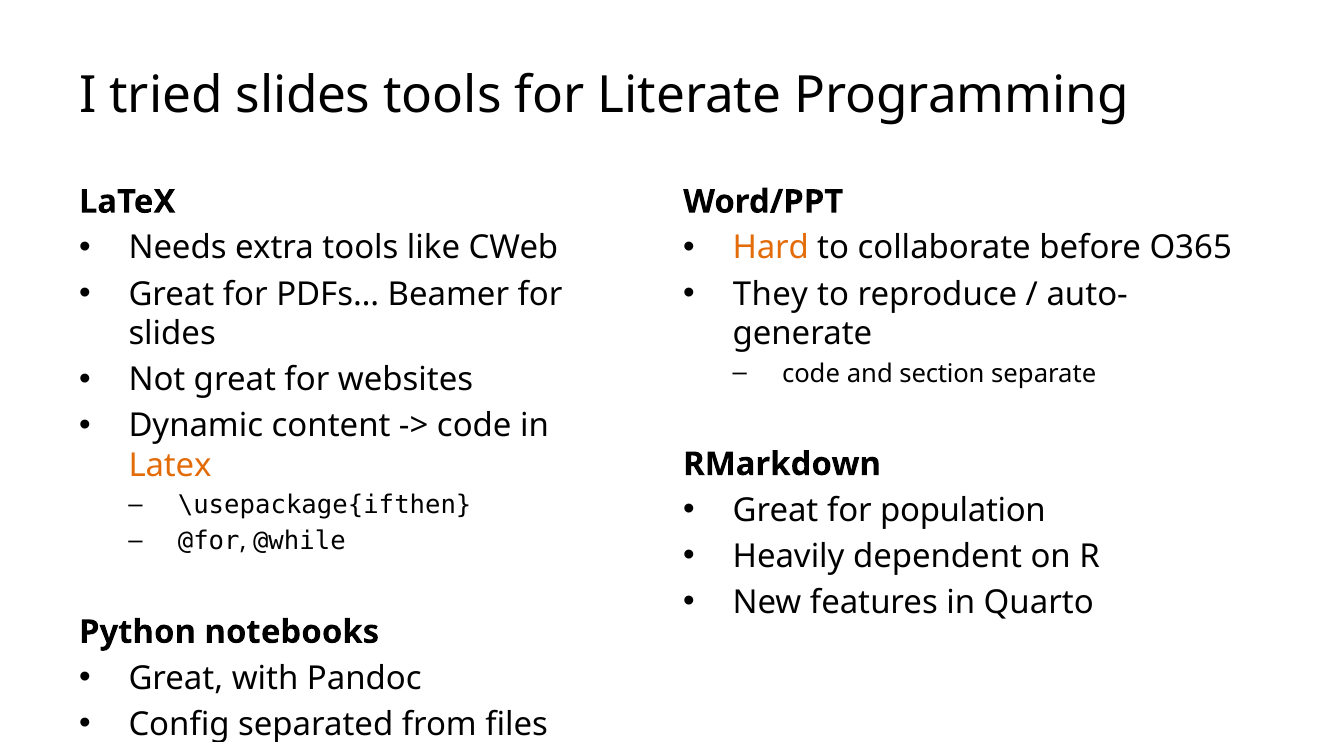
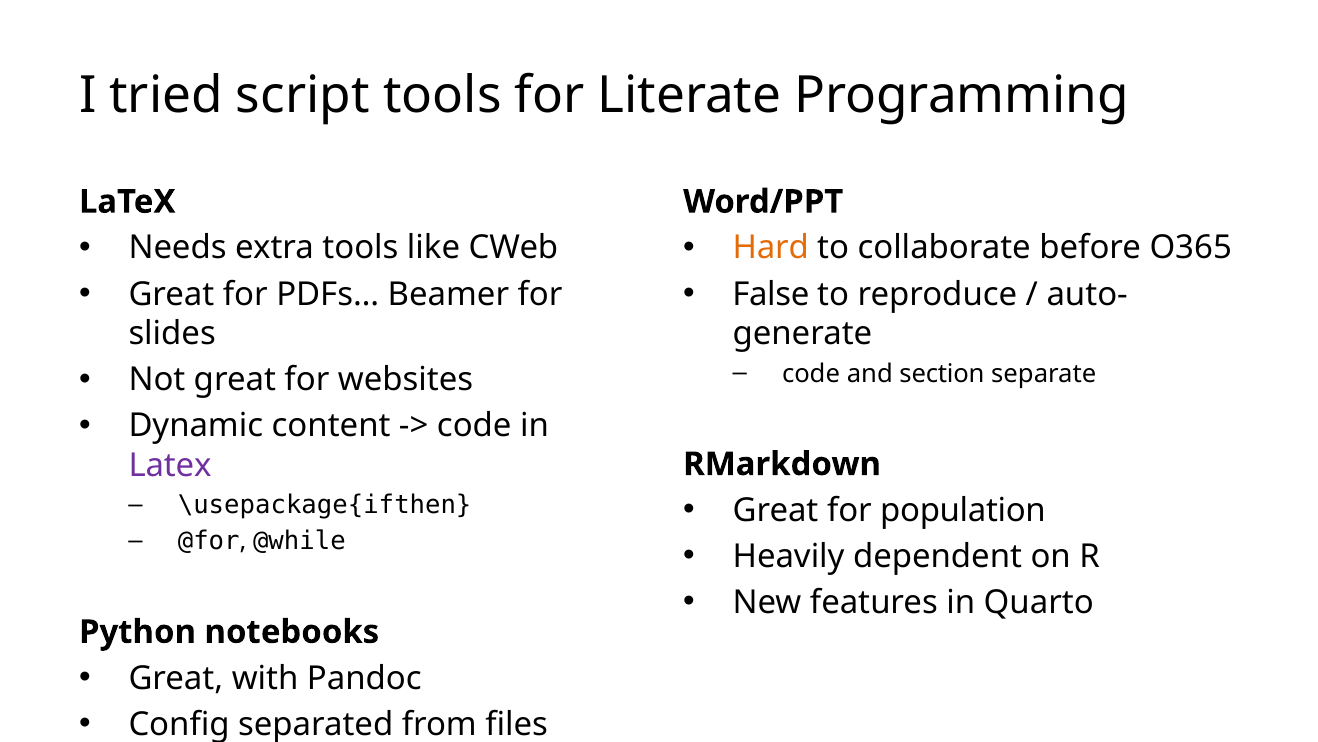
tried slides: slides -> script
They: They -> False
Latex at (170, 465) colour: orange -> purple
